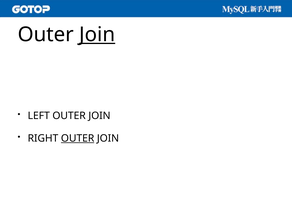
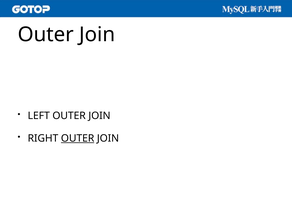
Join at (97, 35) underline: present -> none
